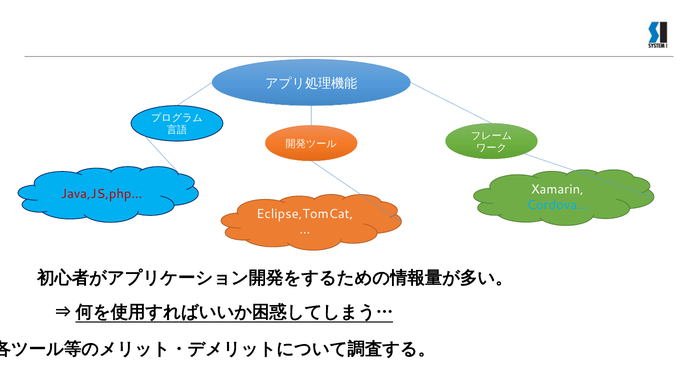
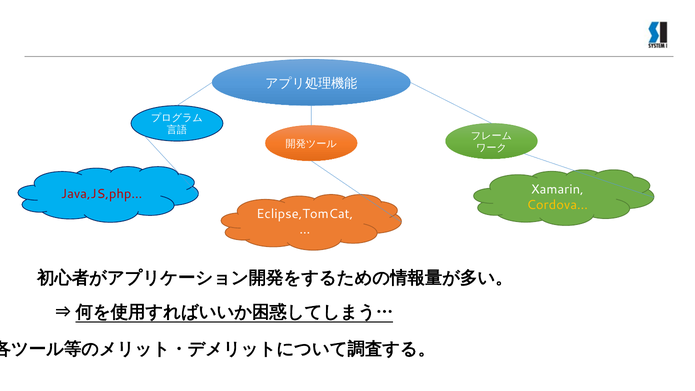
Cordova… colour: light blue -> yellow
